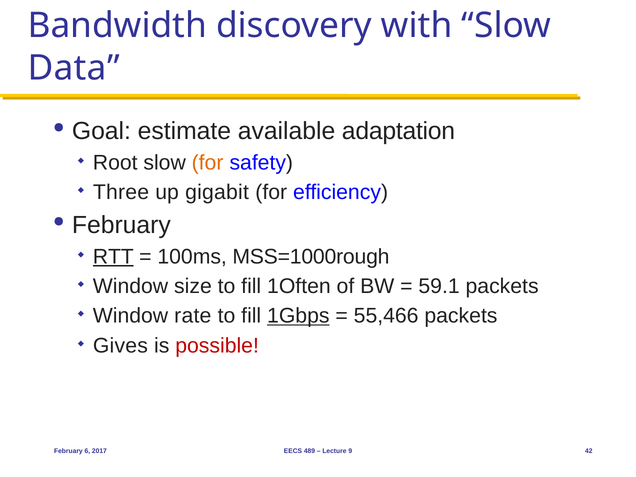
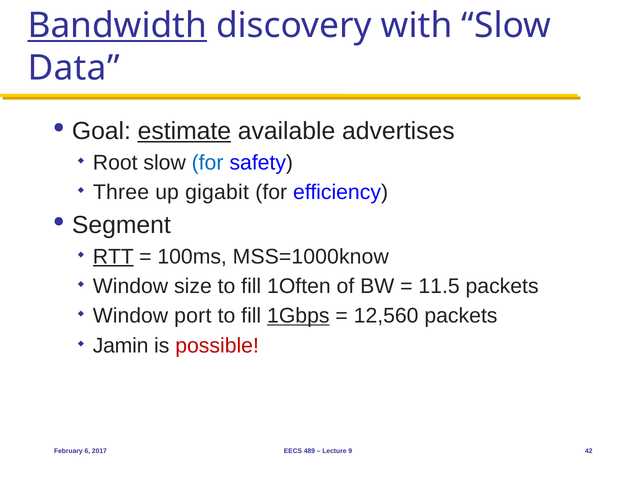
Bandwidth underline: none -> present
estimate underline: none -> present
adaptation: adaptation -> advertises
for at (208, 163) colour: orange -> blue
February at (121, 225): February -> Segment
MSS=1000rough: MSS=1000rough -> MSS=1000know
59.1: 59.1 -> 11.5
rate: rate -> port
55,466: 55,466 -> 12,560
Gives: Gives -> Jamin
